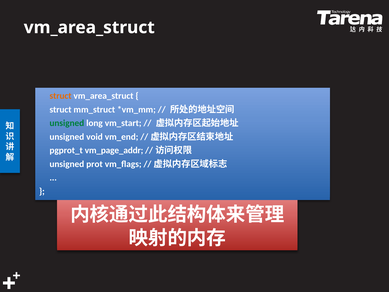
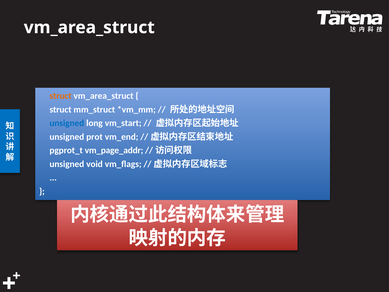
unsigned at (67, 123) colour: green -> blue
void: void -> prot
prot: prot -> void
